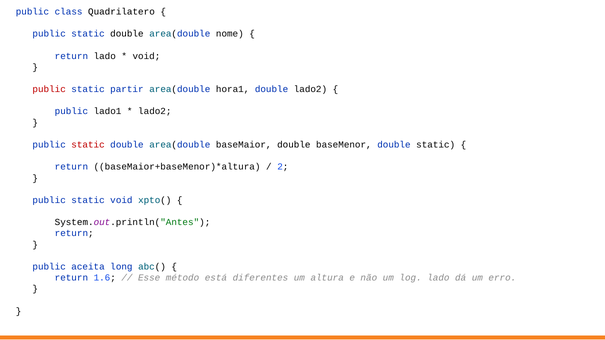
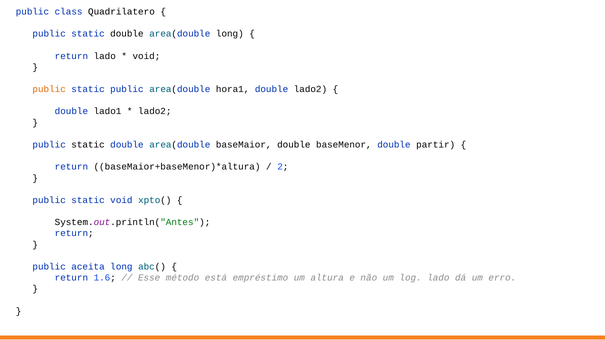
area(double nome: nome -> long
public at (49, 89) colour: red -> orange
static partir: partir -> public
public at (71, 112): public -> double
static at (88, 145) colour: red -> black
double static: static -> partir
diferentes: diferentes -> empréstimo
